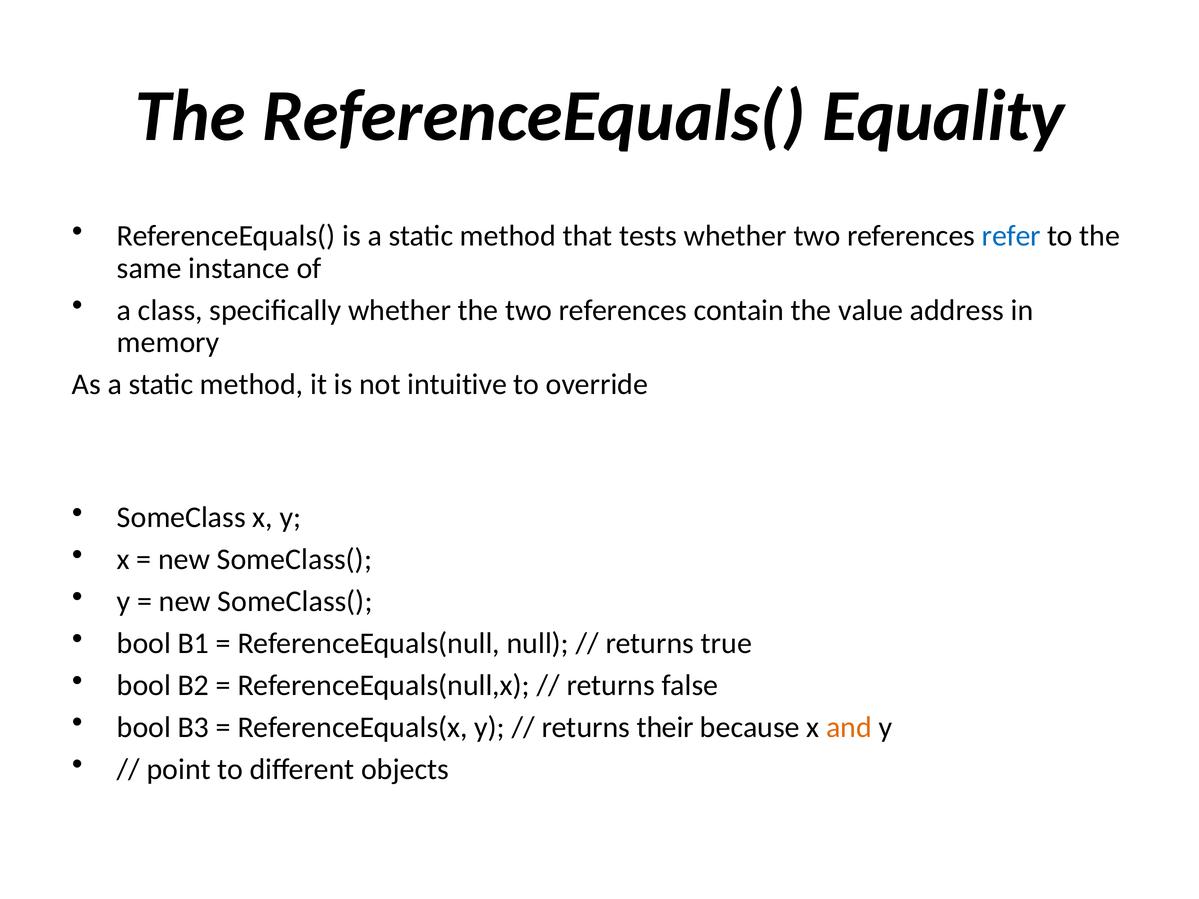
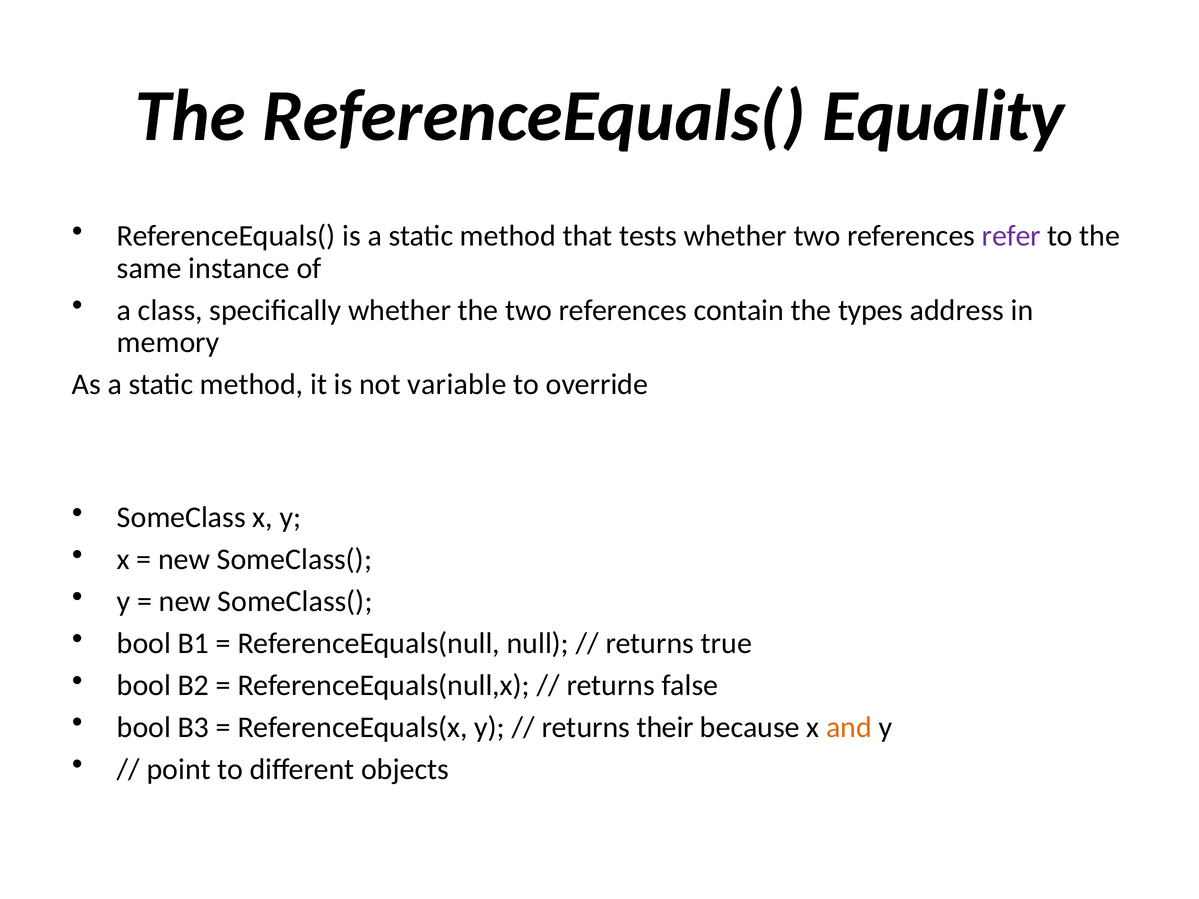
refer colour: blue -> purple
value: value -> types
intuitive: intuitive -> variable
